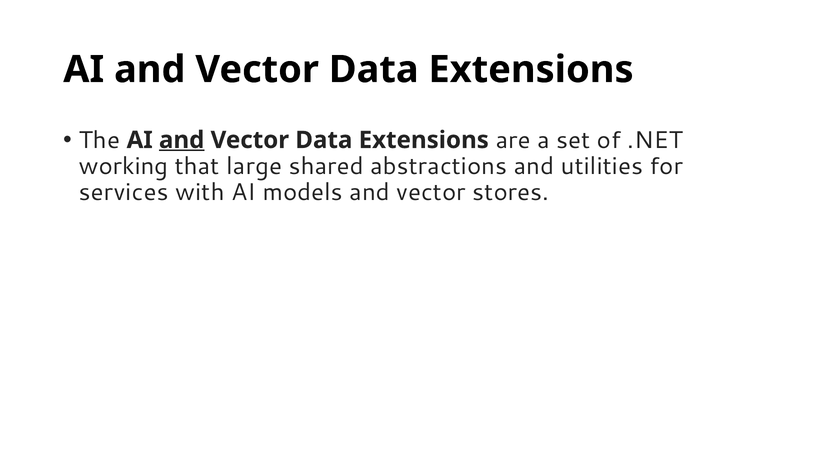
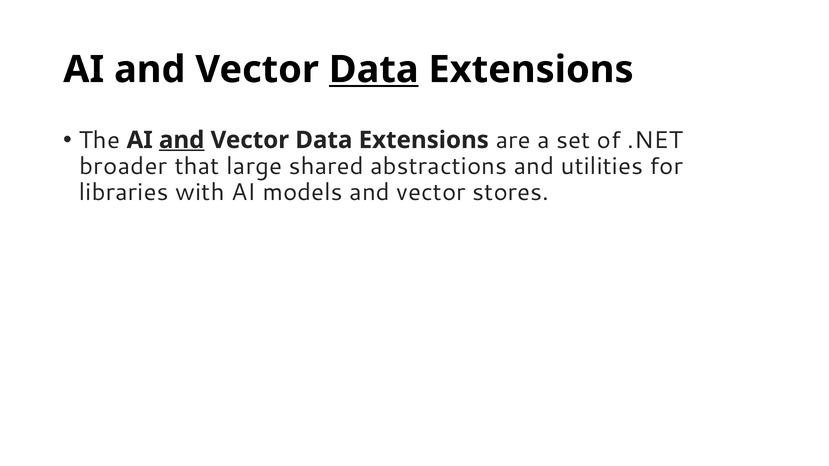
Data at (374, 70) underline: none -> present
working: working -> broader
services: services -> libraries
